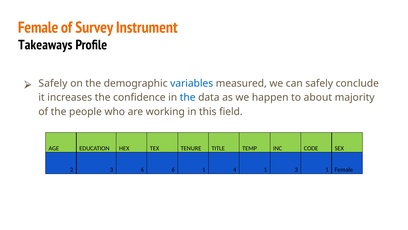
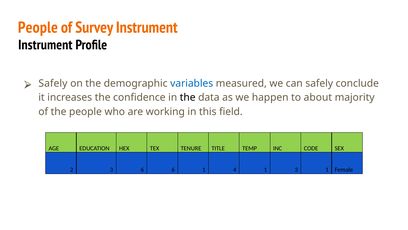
Female at (38, 27): Female -> People
Takeaways at (45, 45): Takeaways -> Instrument
the at (188, 97) colour: blue -> black
